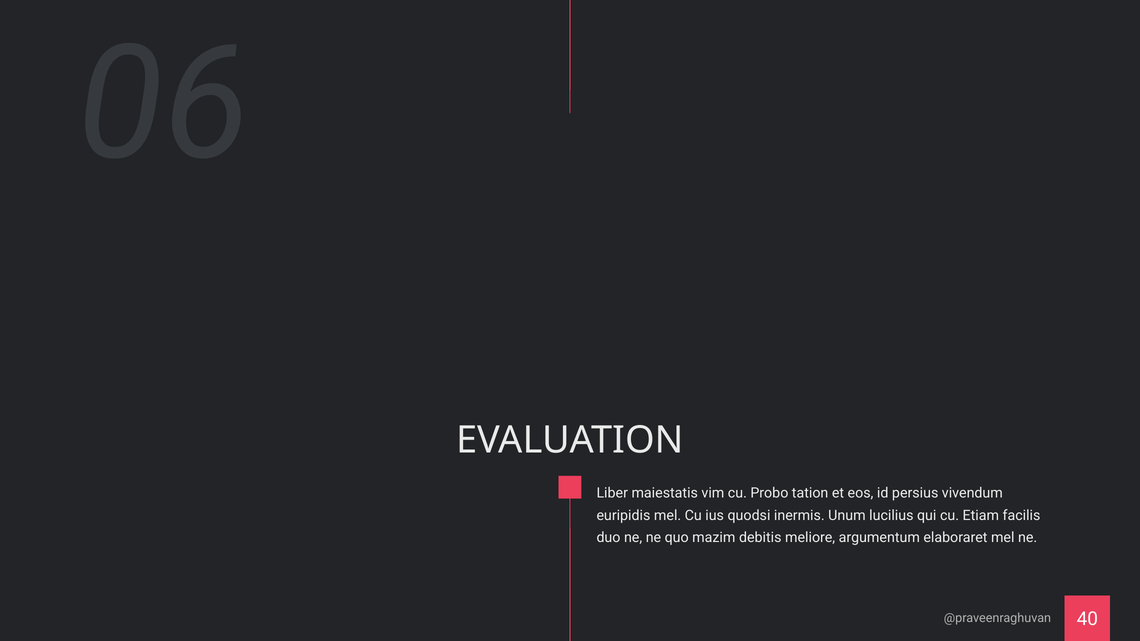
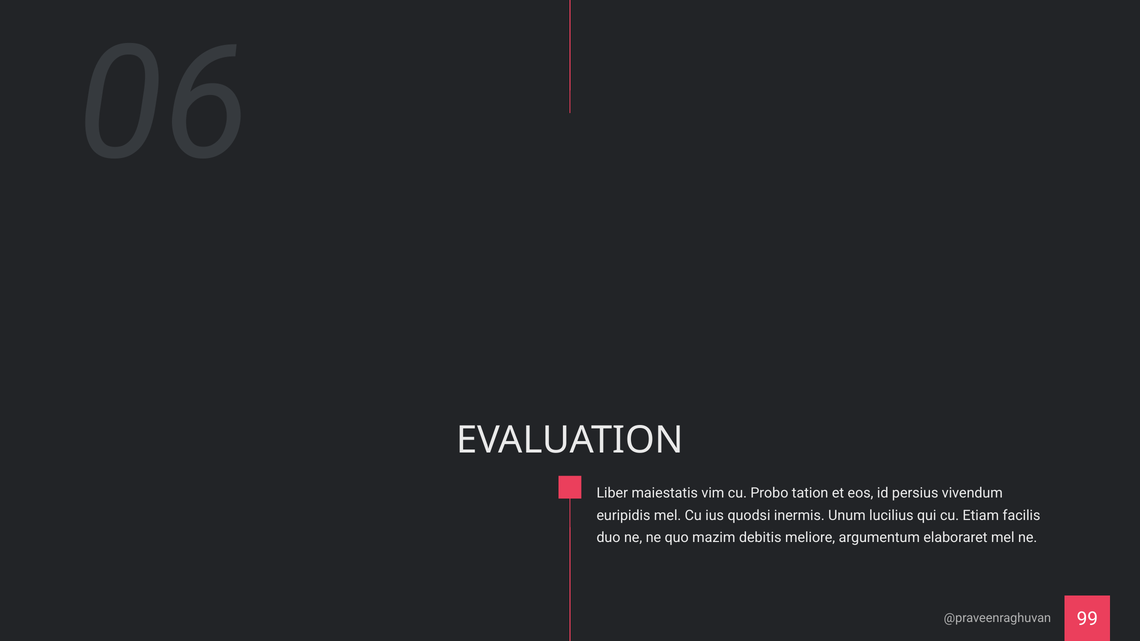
40: 40 -> 99
